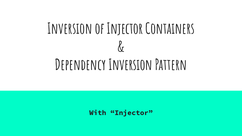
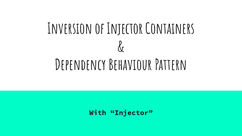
Dependency Inversion: Inversion -> Behaviour
